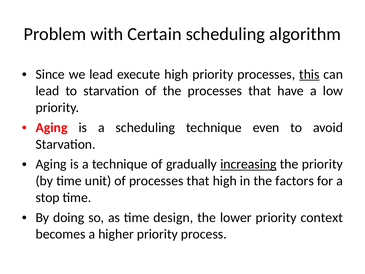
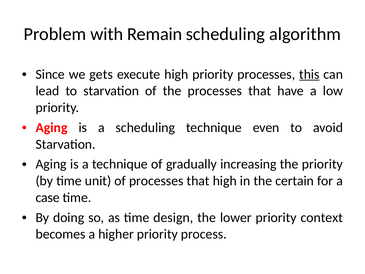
Certain: Certain -> Remain
we lead: lead -> gets
increasing underline: present -> none
factors: factors -> certain
stop: stop -> case
